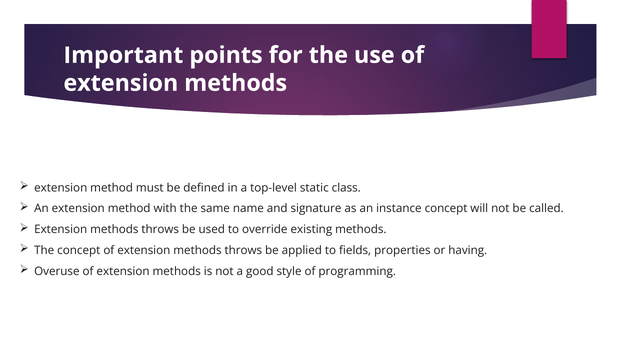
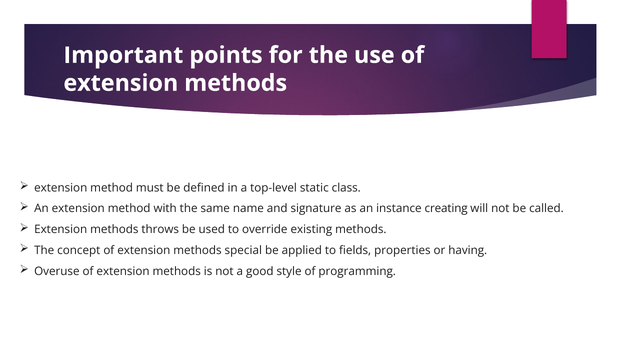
instance concept: concept -> creating
of extension methods throws: throws -> special
